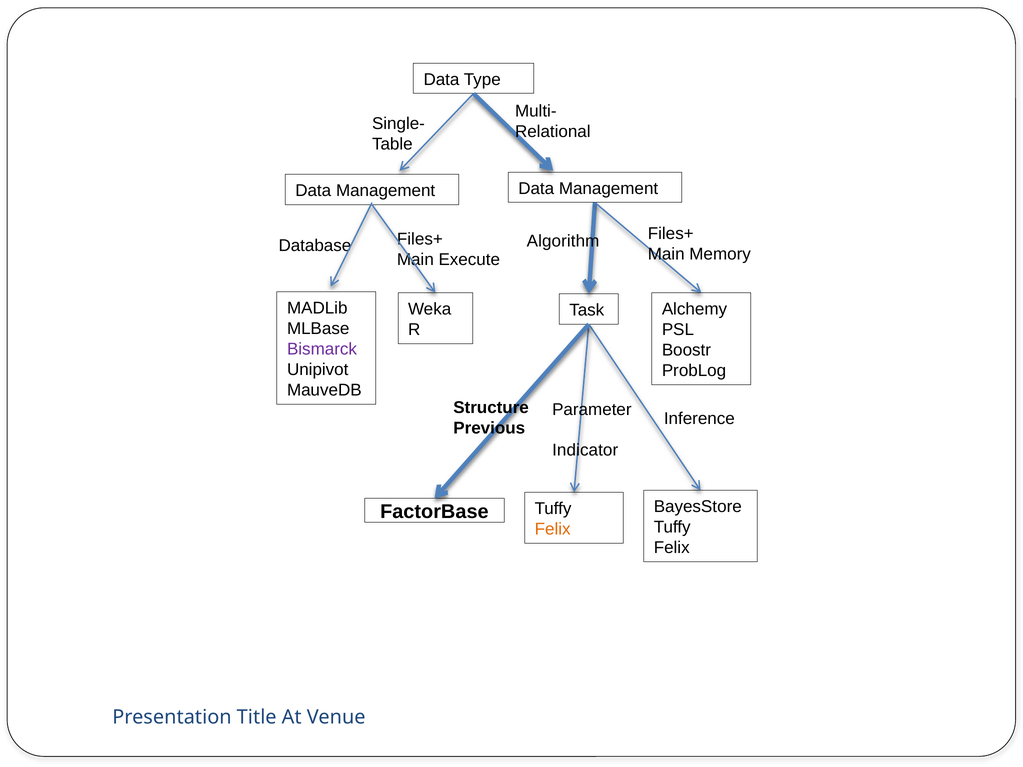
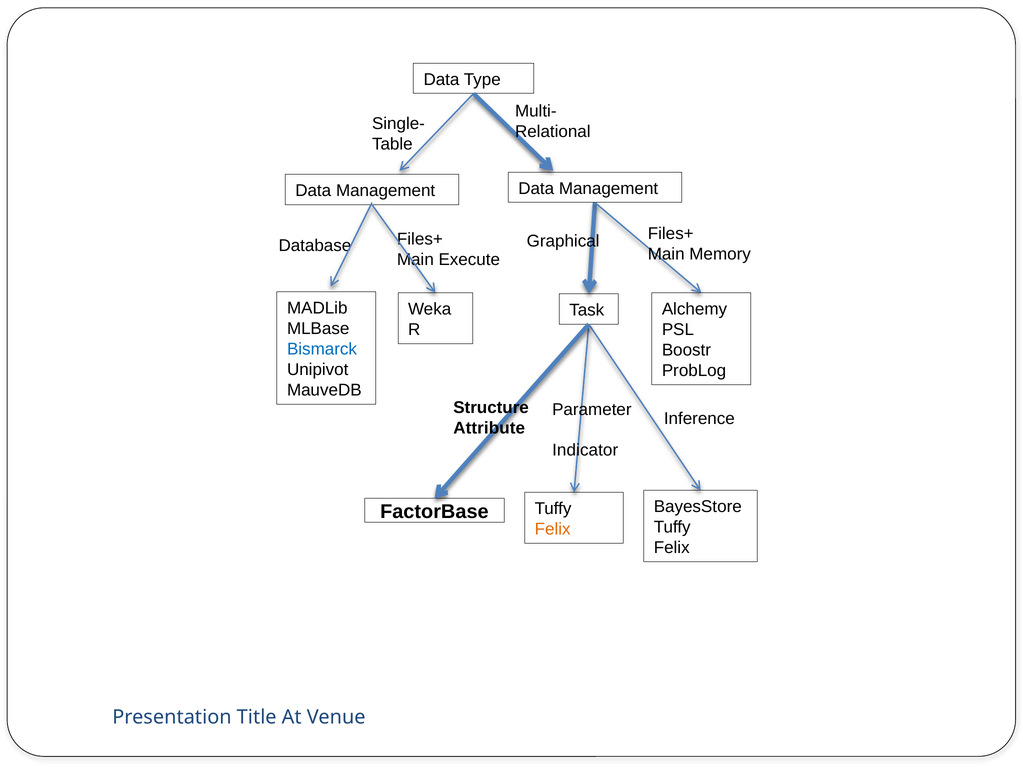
Algorithm: Algorithm -> Graphical
Bismarck colour: purple -> blue
Previous: Previous -> Attribute
